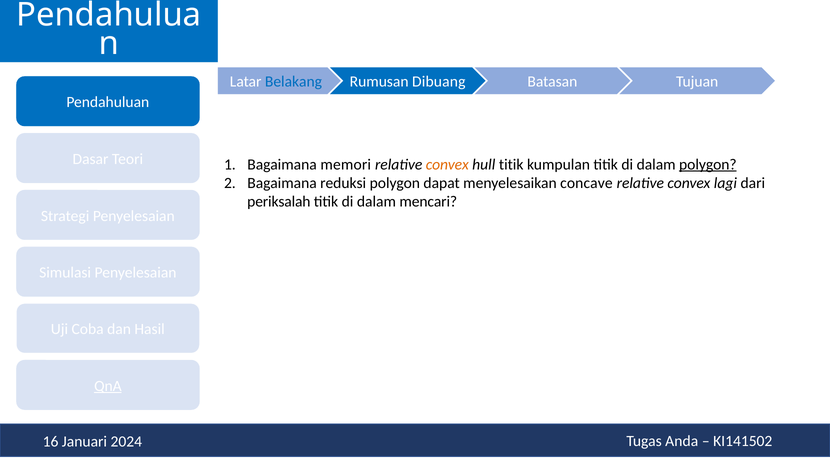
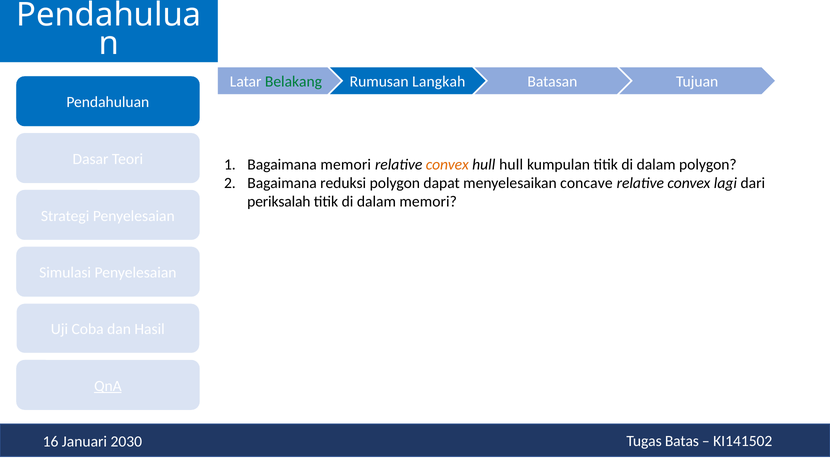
Belakang colour: blue -> green
Dibuang: Dibuang -> Langkah
hull titik: titik -> hull
polygon at (708, 164) underline: present -> none
dalam mencari: mencari -> memori
Anda: Anda -> Batas
2024: 2024 -> 2030
